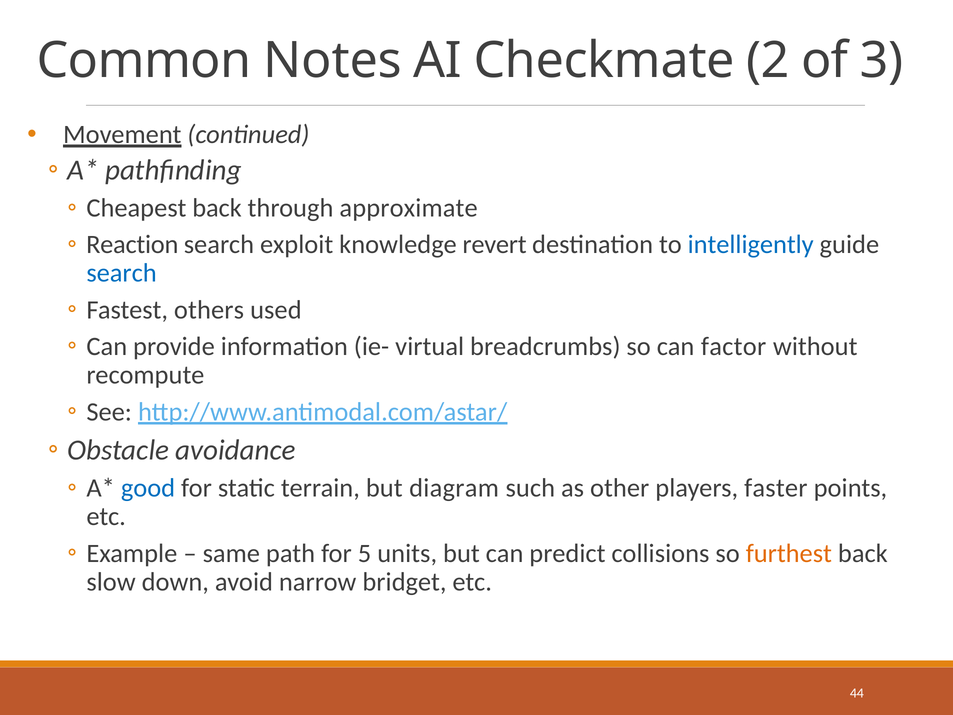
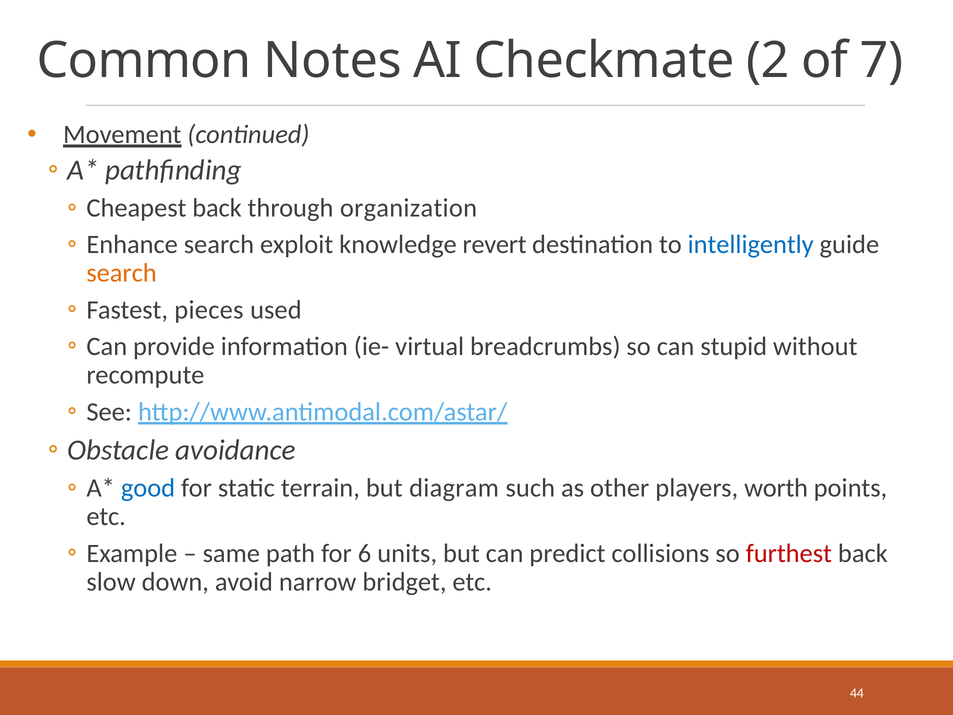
3: 3 -> 7
approximate: approximate -> organization
Reaction: Reaction -> Enhance
search at (122, 273) colour: blue -> orange
others: others -> pieces
factor: factor -> stupid
faster: faster -> worth
5: 5 -> 6
furthest colour: orange -> red
